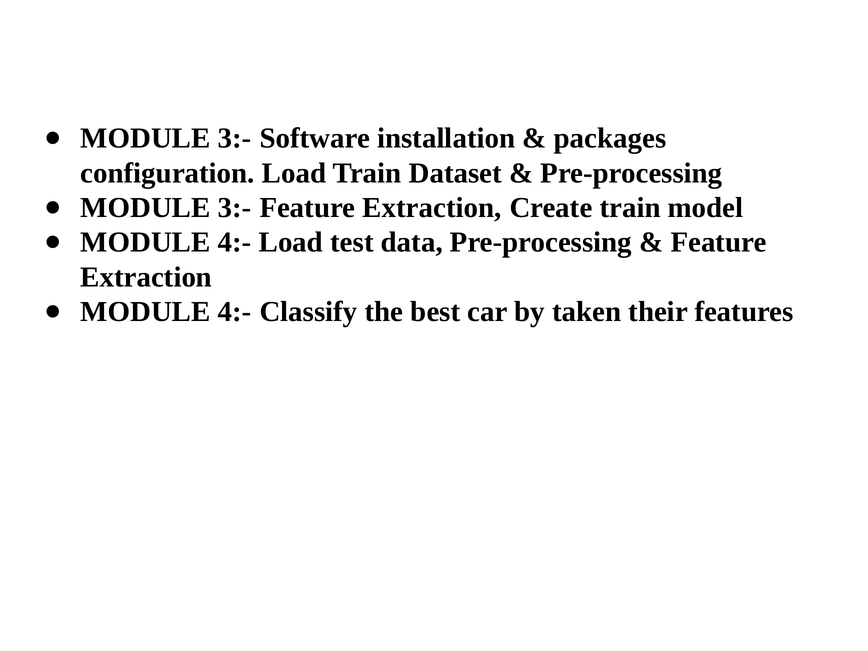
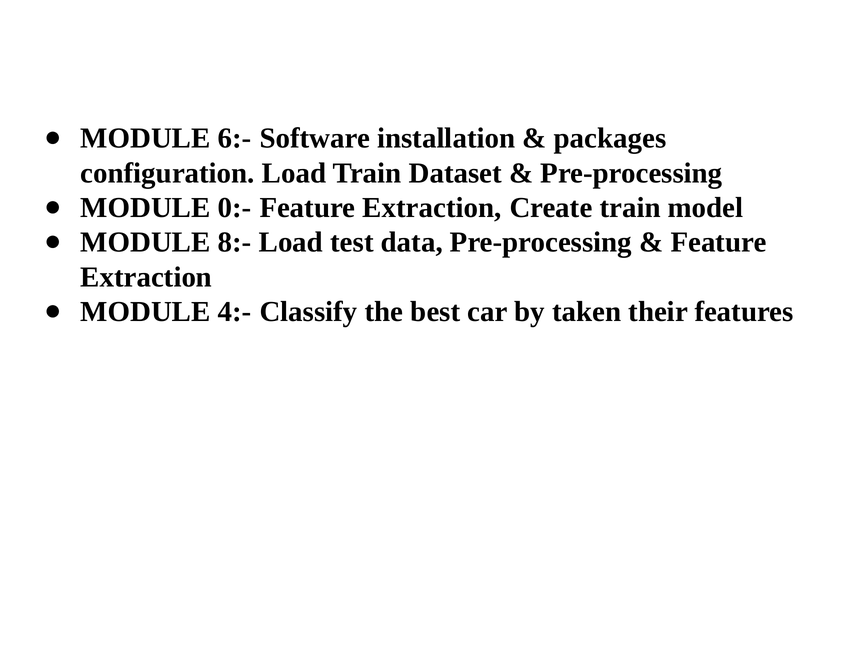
3:- at (235, 138): 3:- -> 6:-
3:- at (235, 208): 3:- -> 0:-
4:- at (235, 242): 4:- -> 8:-
